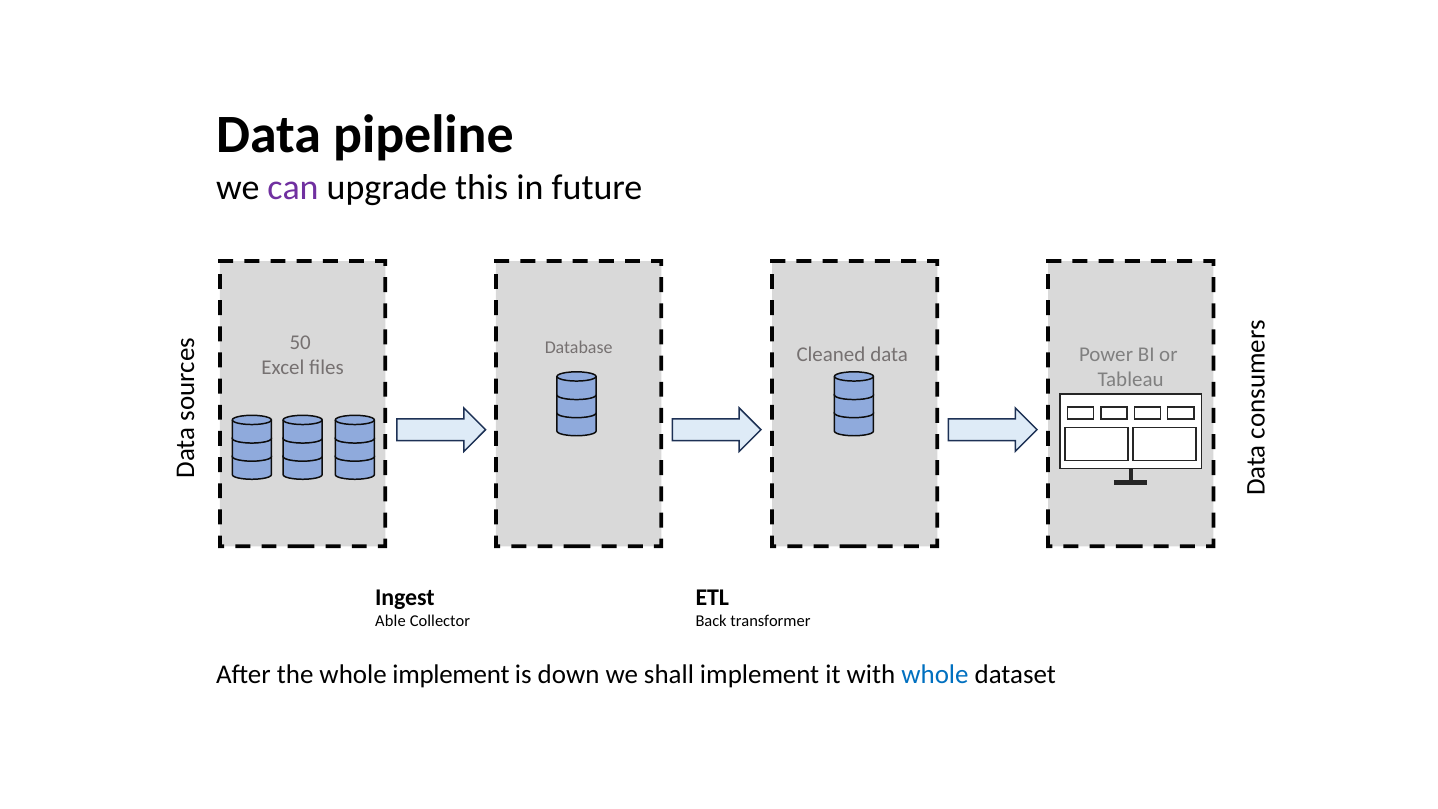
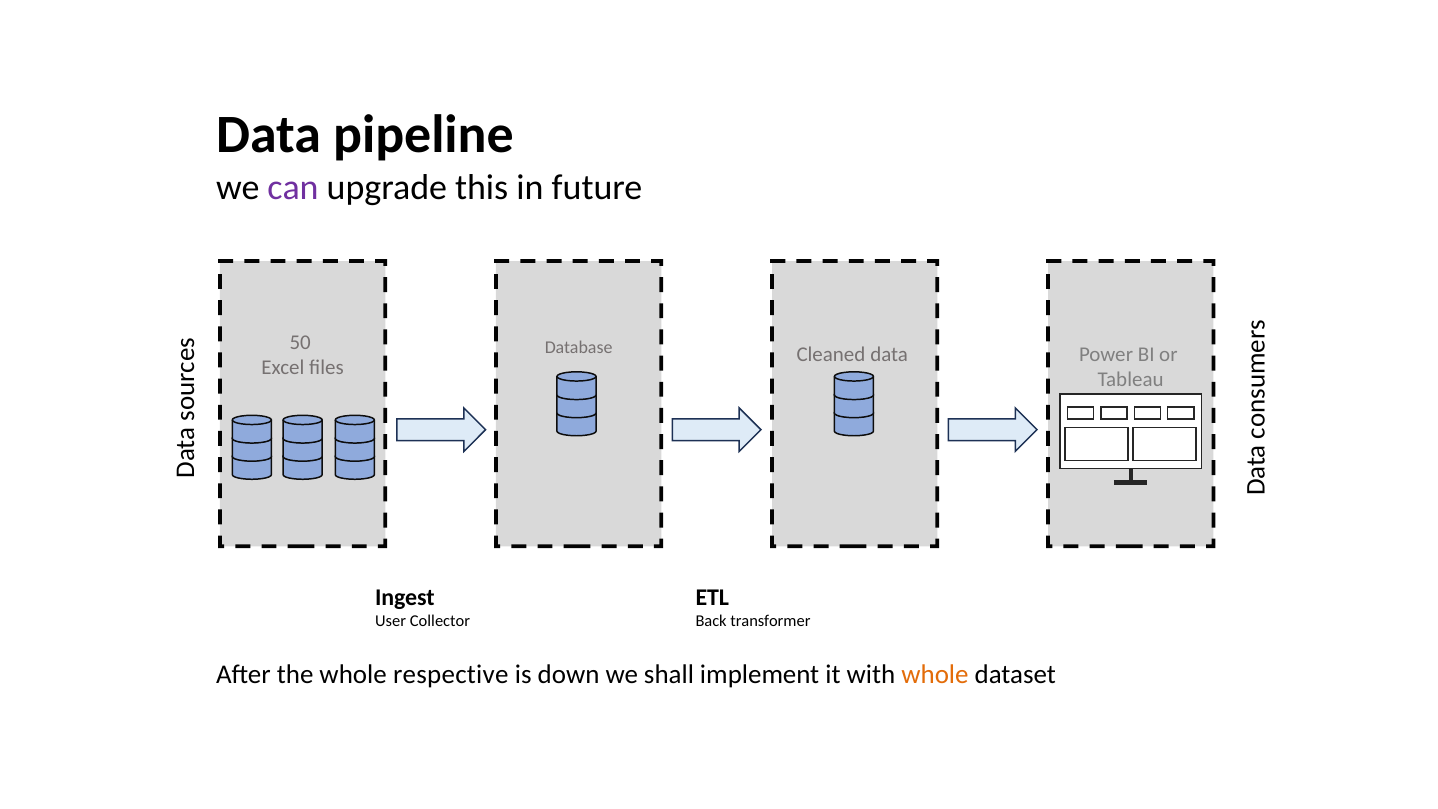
Able: Able -> User
whole implement: implement -> respective
whole at (935, 674) colour: blue -> orange
